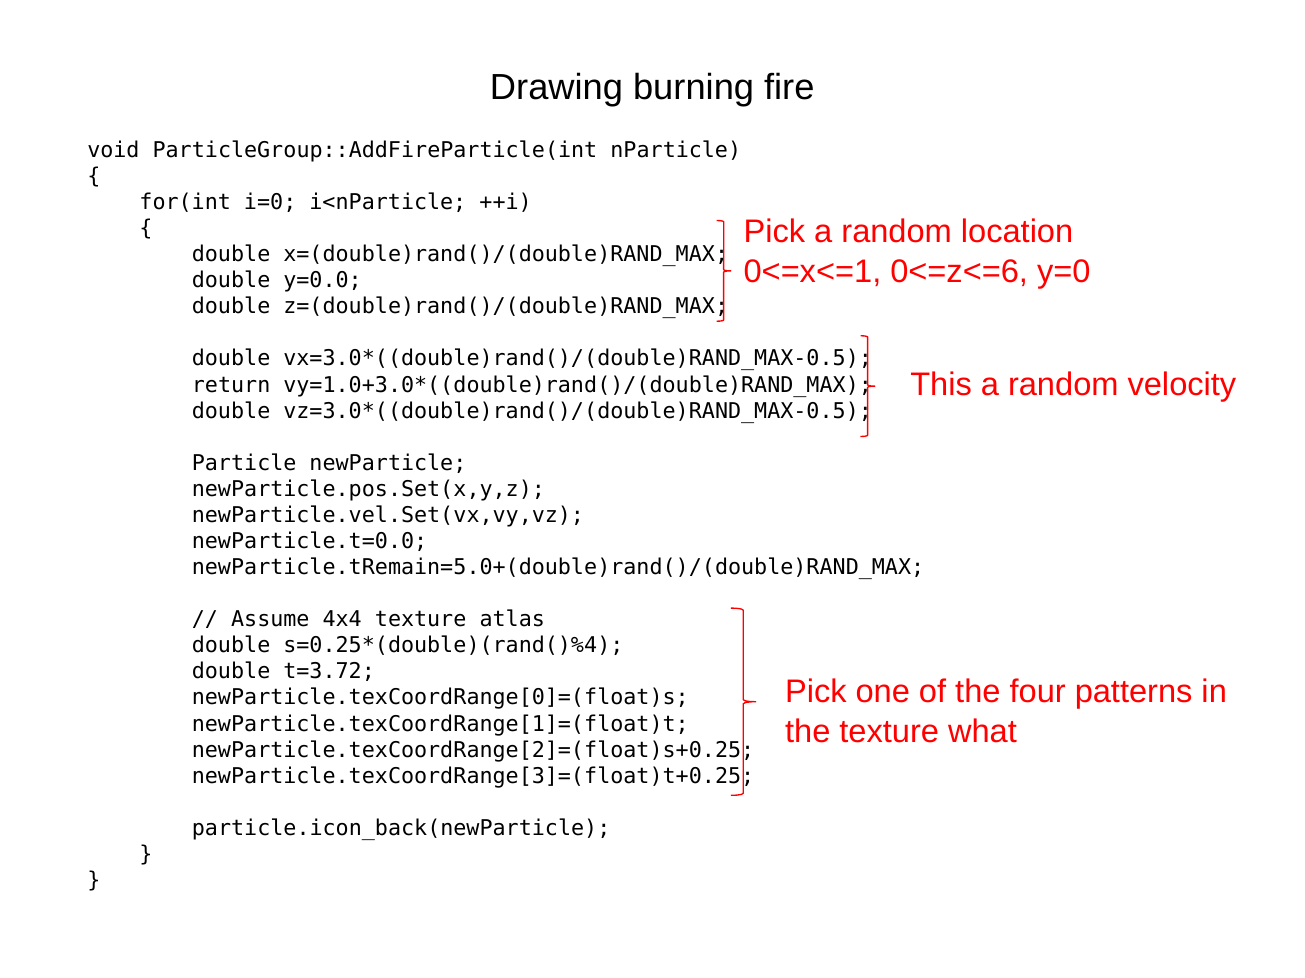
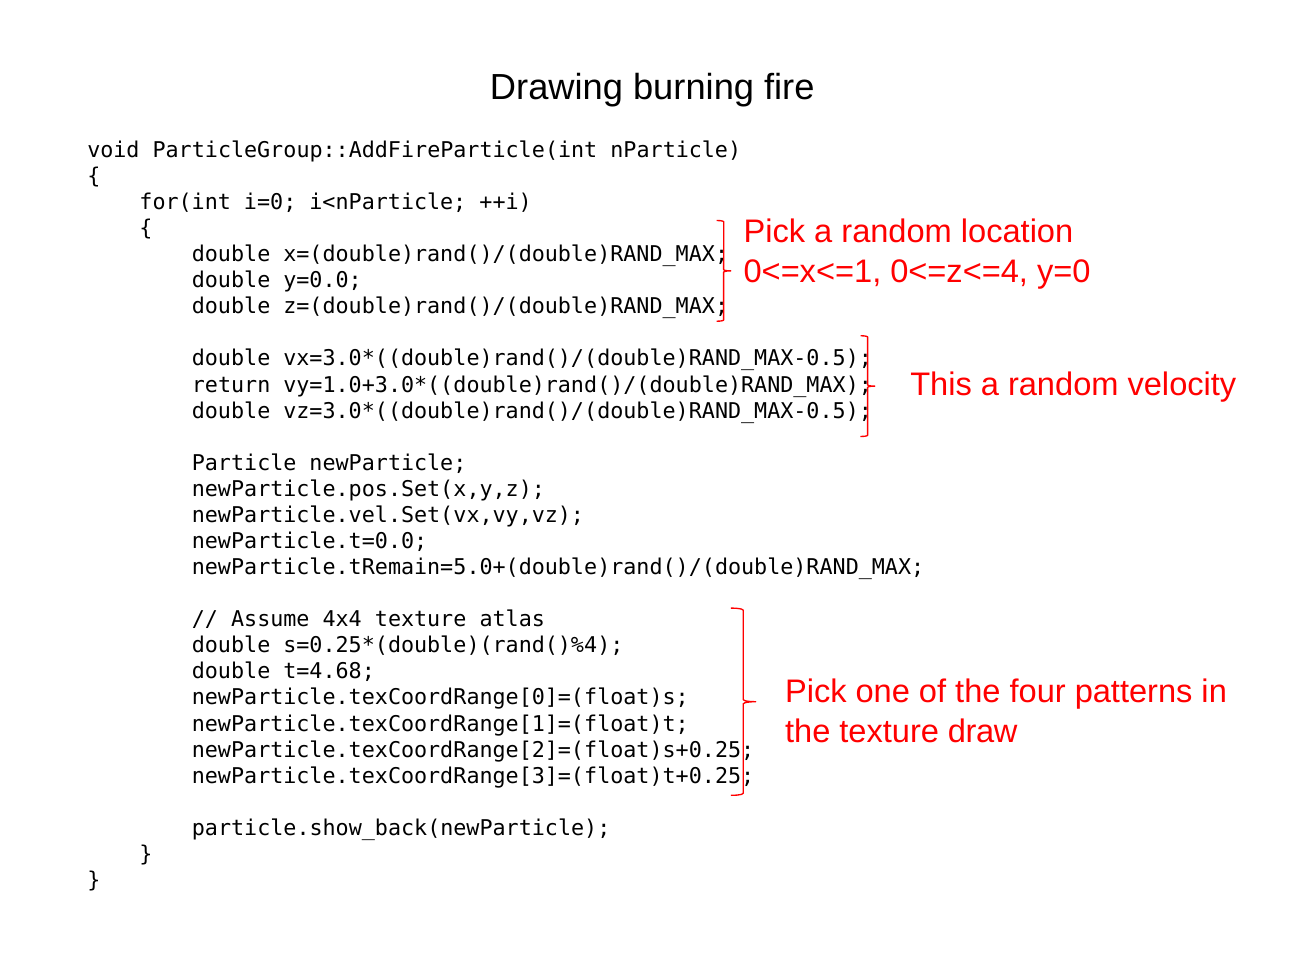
0<=z<=6: 0<=z<=6 -> 0<=z<=4
t=3.72: t=3.72 -> t=4.68
what: what -> draw
particle.icon_back(newParticle: particle.icon_back(newParticle -> particle.show_back(newParticle
